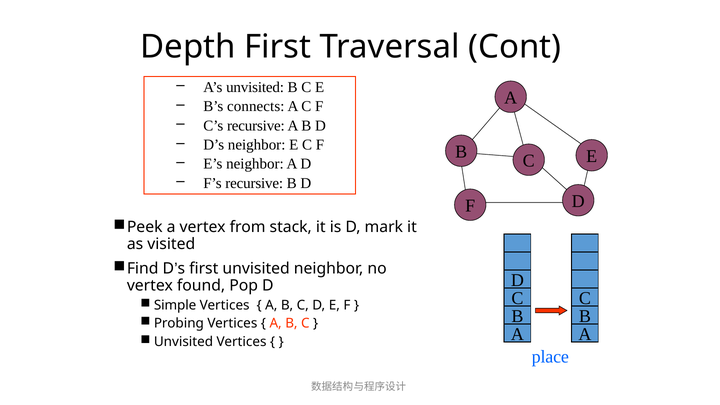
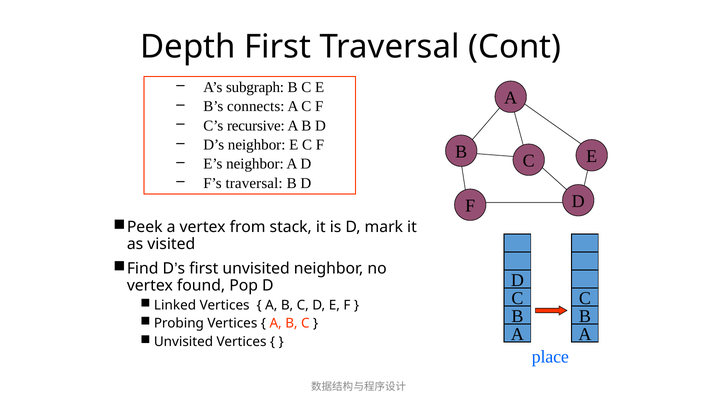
A’s unvisited: unvisited -> subgraph
F’s recursive: recursive -> traversal
Simple: Simple -> Linked
